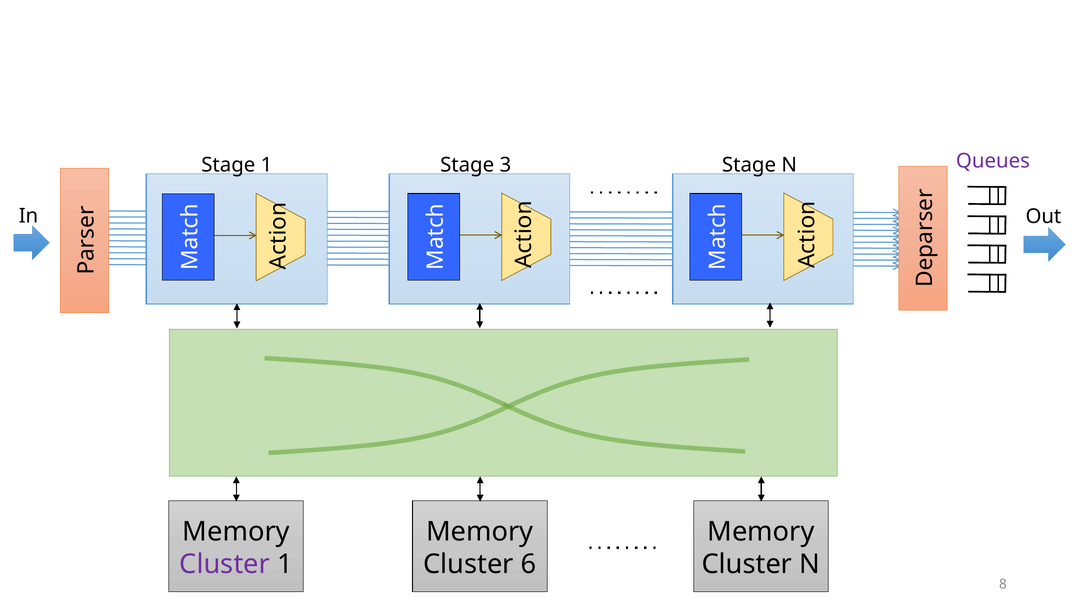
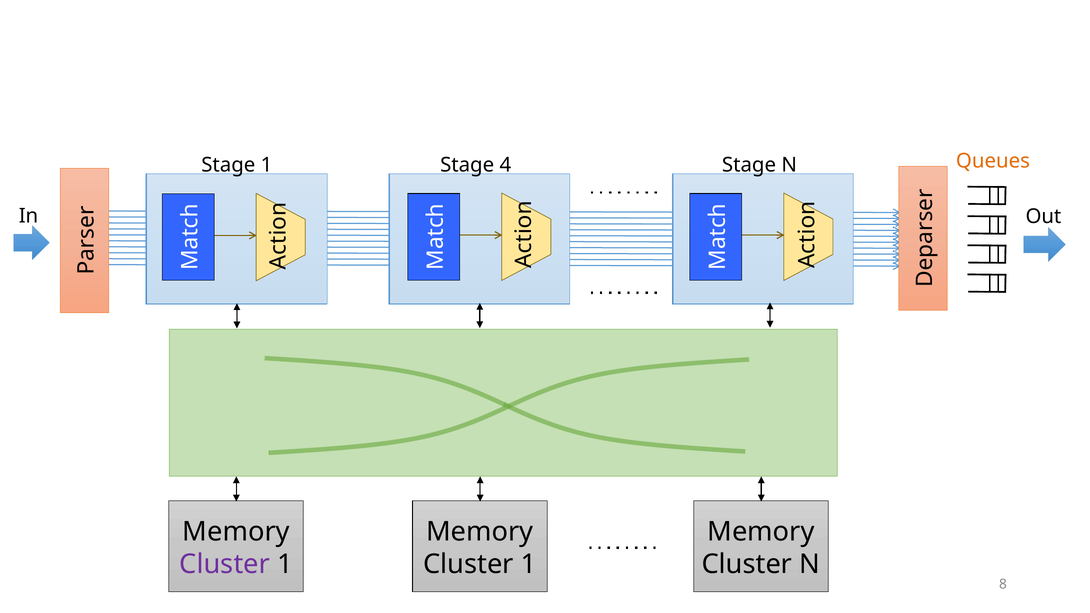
Queues colour: purple -> orange
3: 3 -> 4
6 at (529, 565): 6 -> 1
